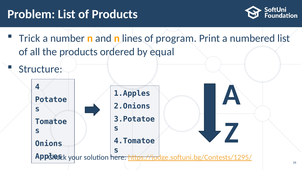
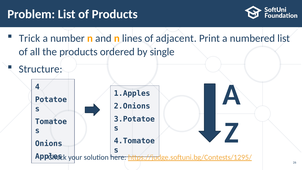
program: program -> adjacent
equal: equal -> single
